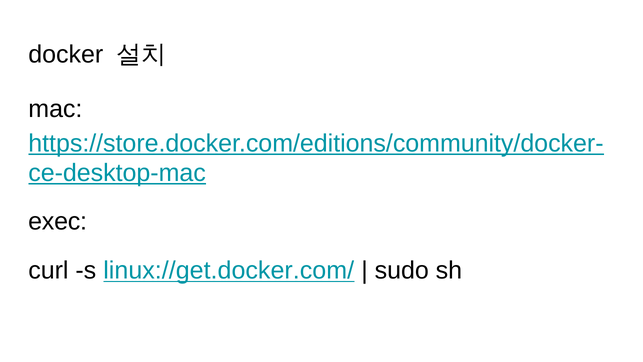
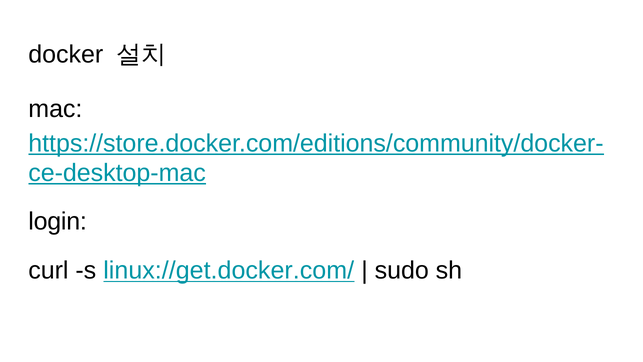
exec: exec -> login
